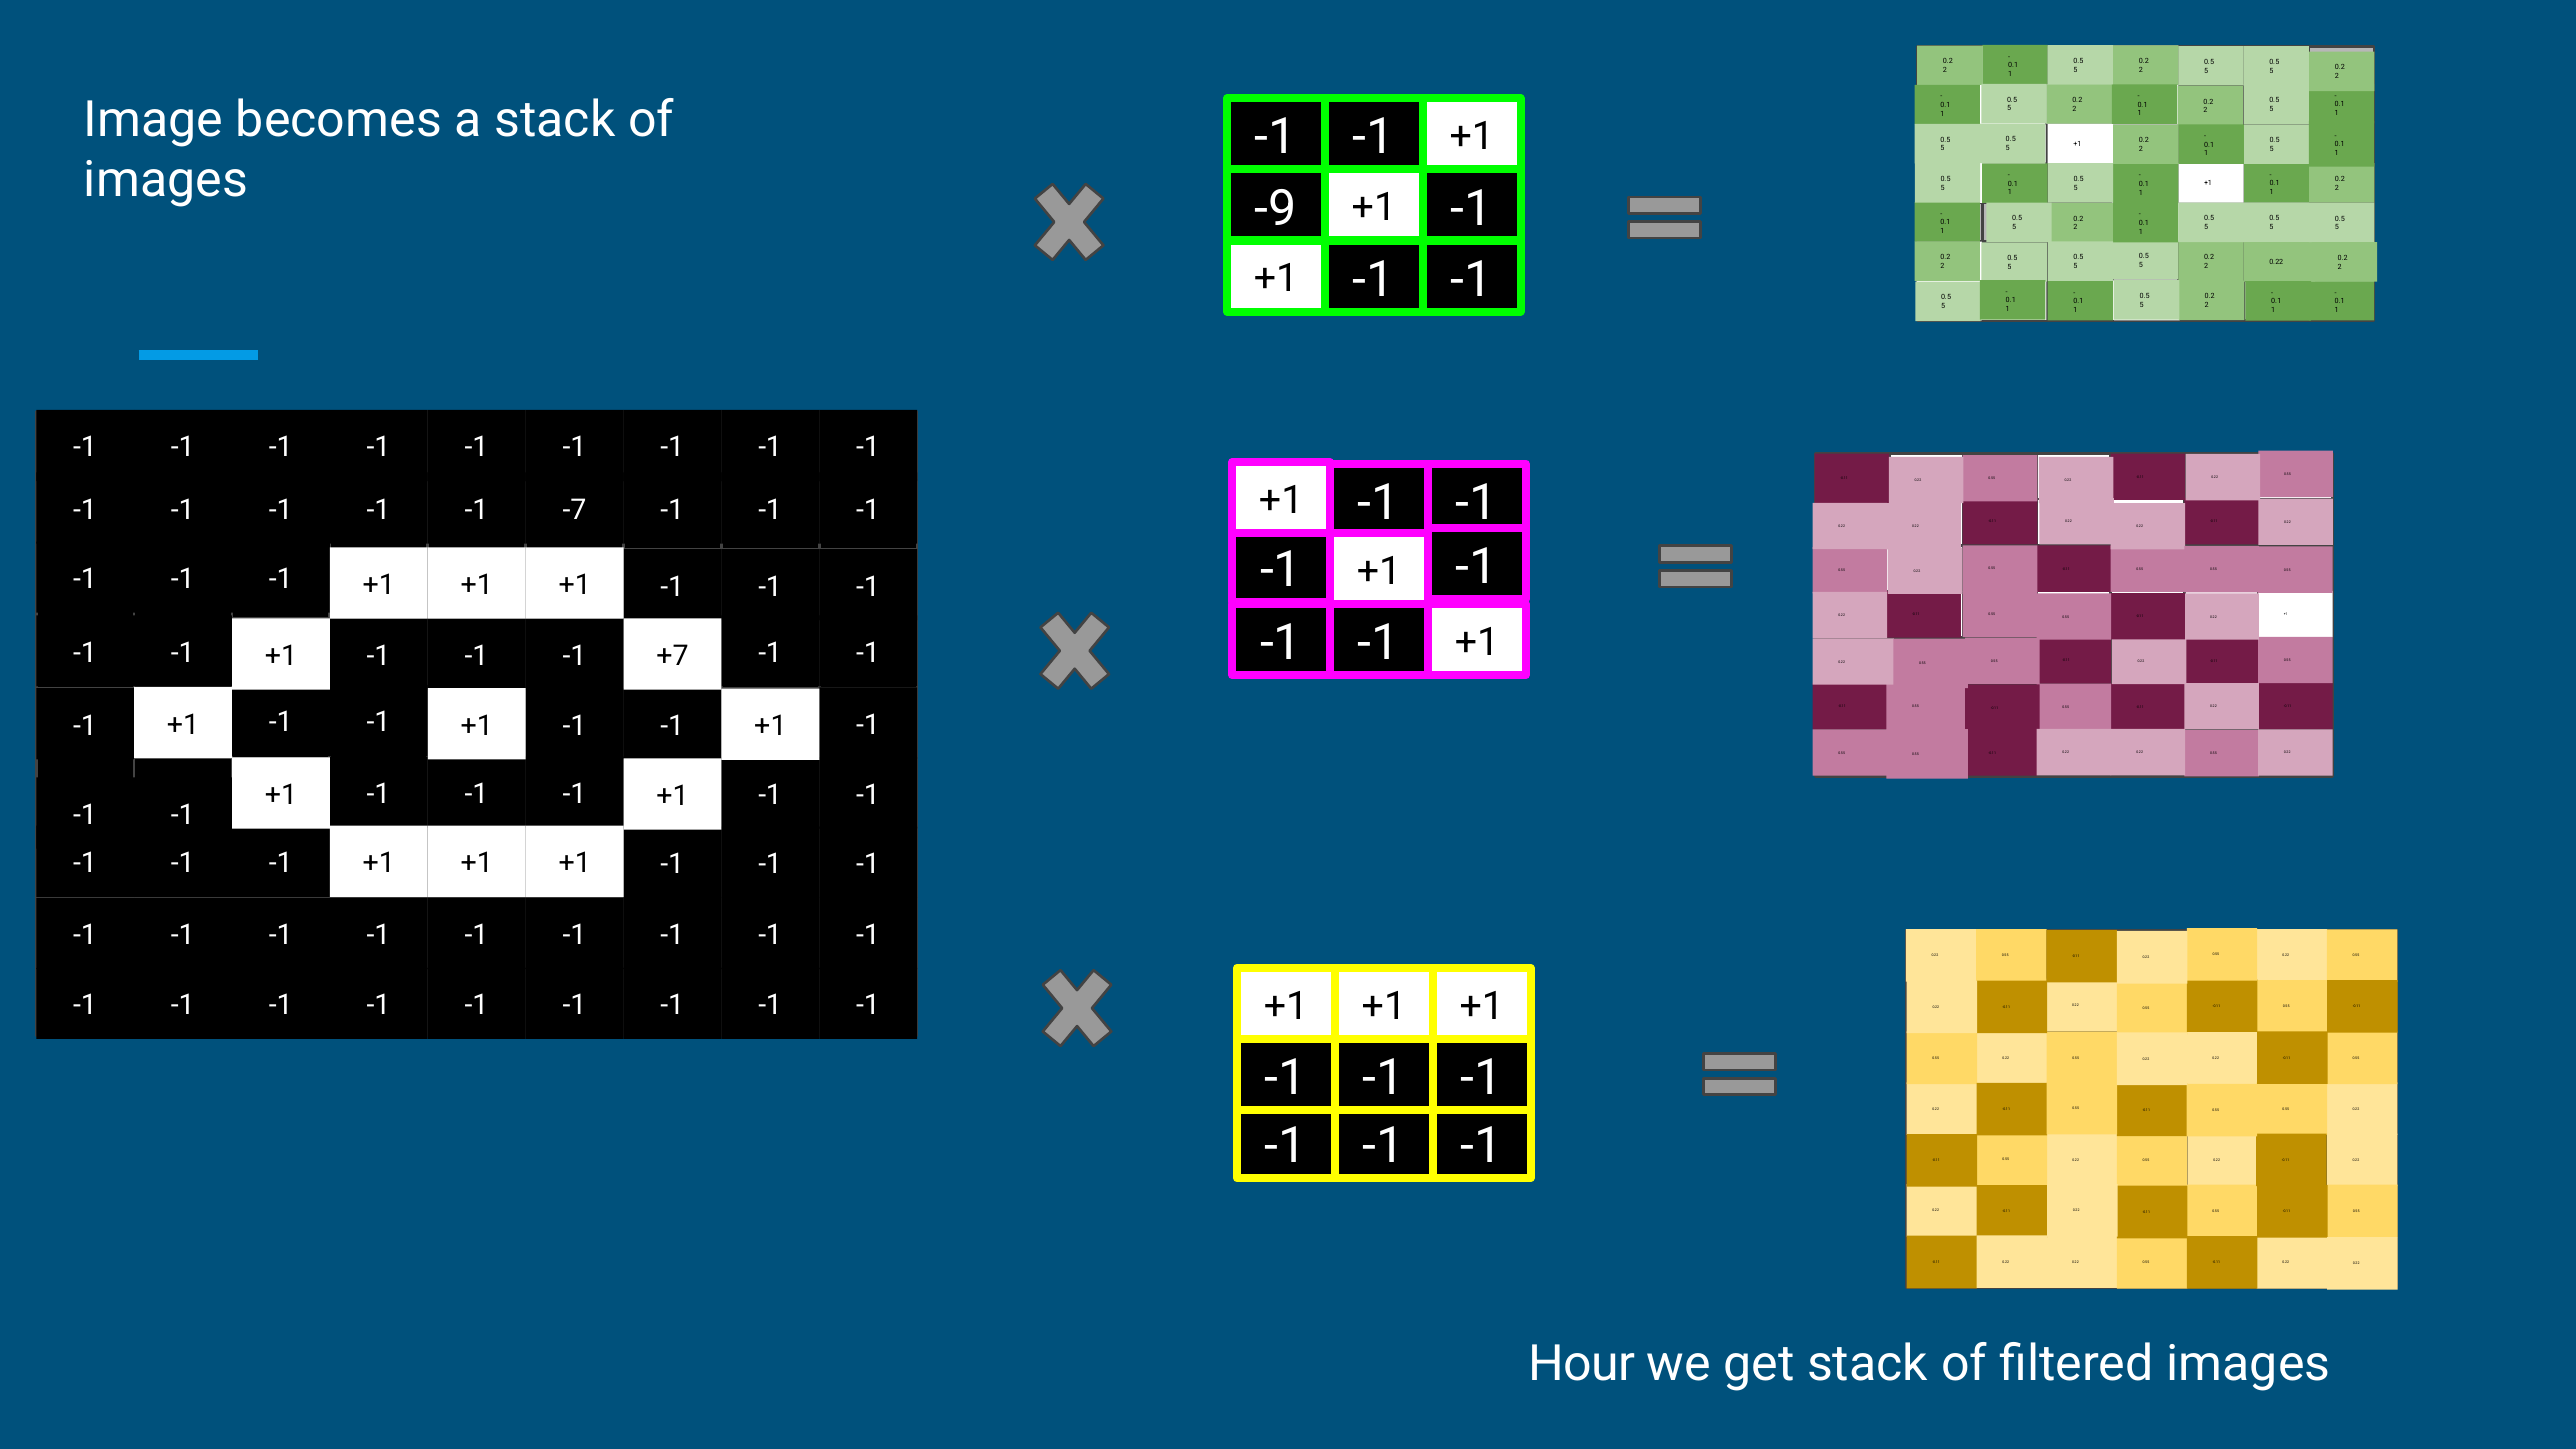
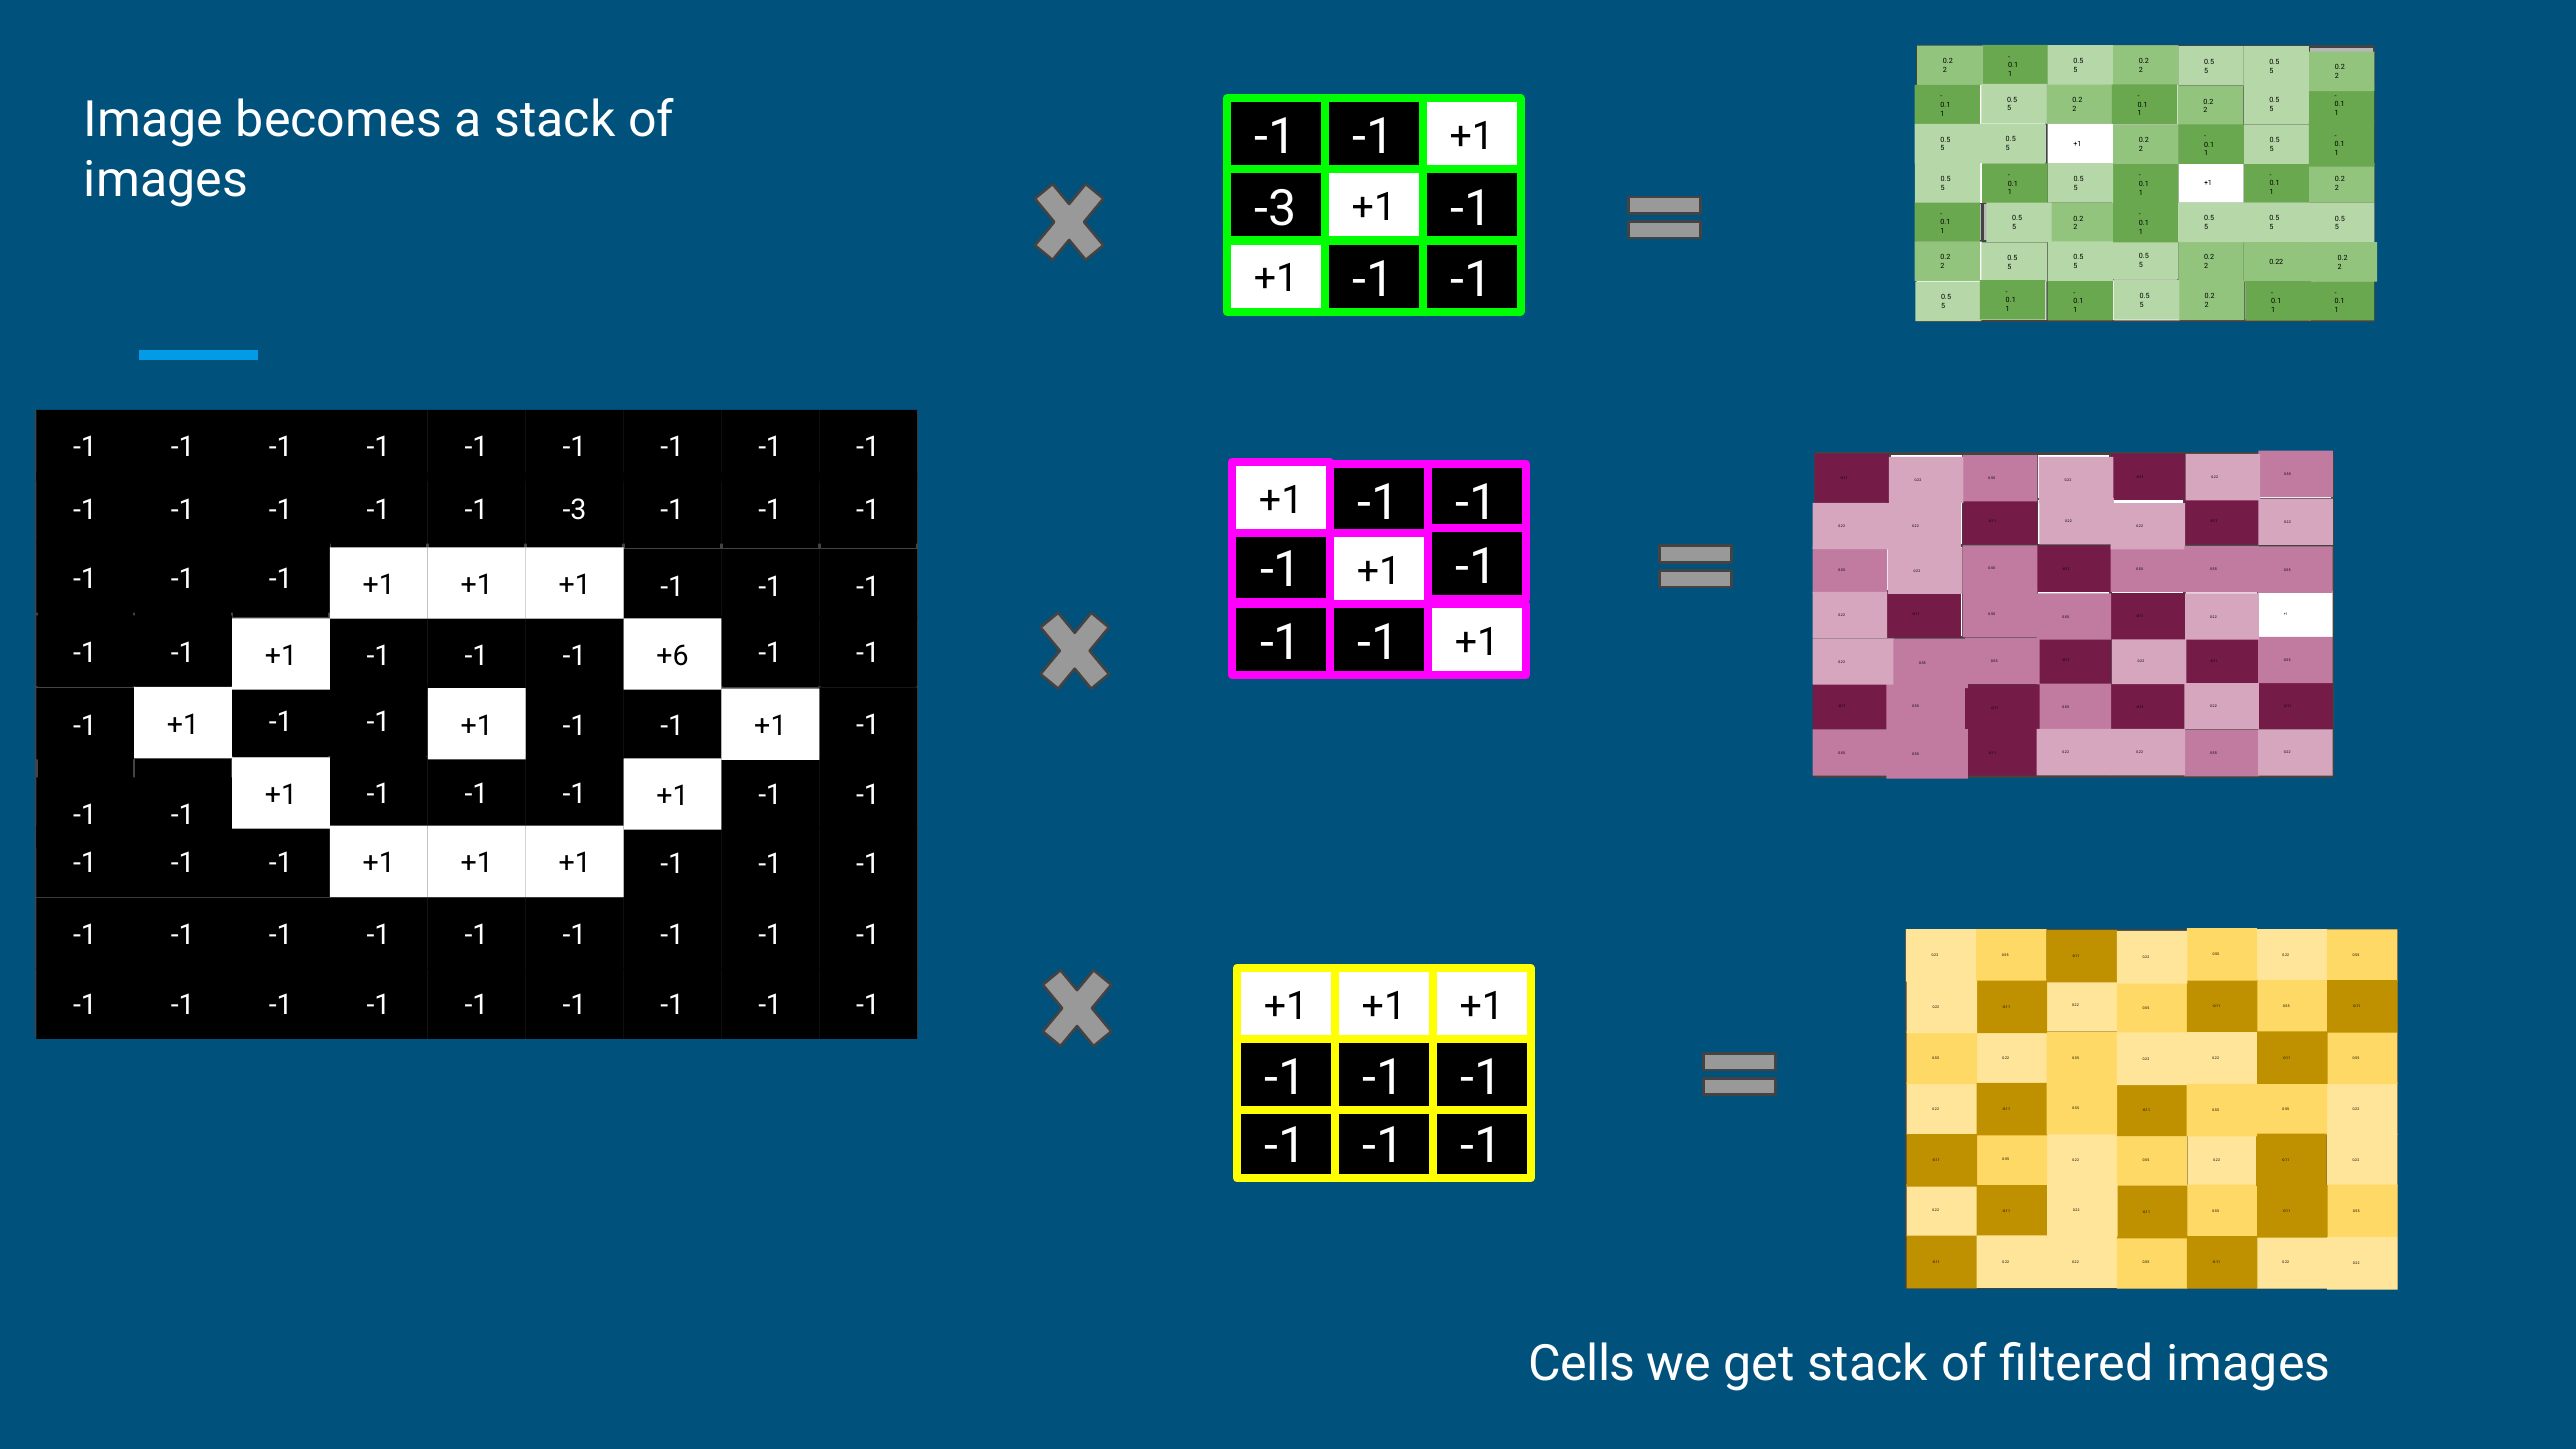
-9 at (1276, 209): -9 -> -3
-1 -7: -7 -> -3
+7: +7 -> +6
Hour: Hour -> Cells
